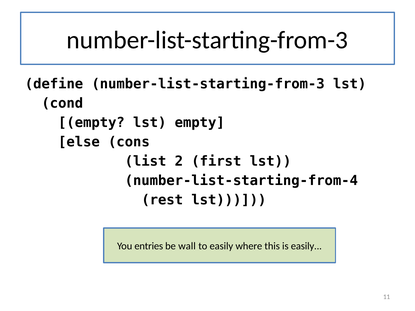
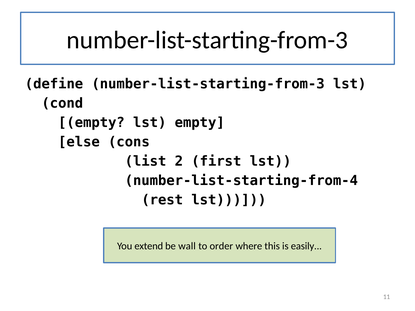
entries: entries -> extend
to easily: easily -> order
